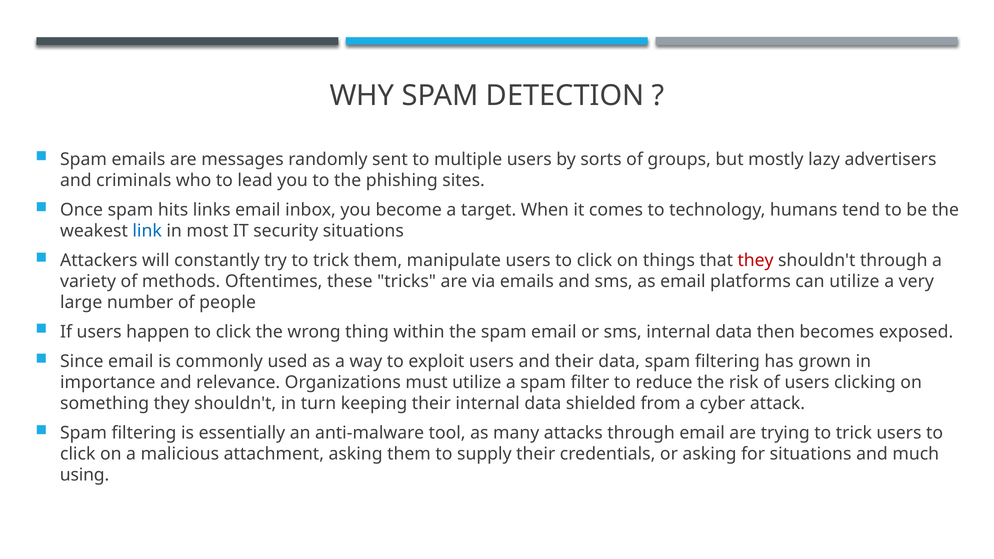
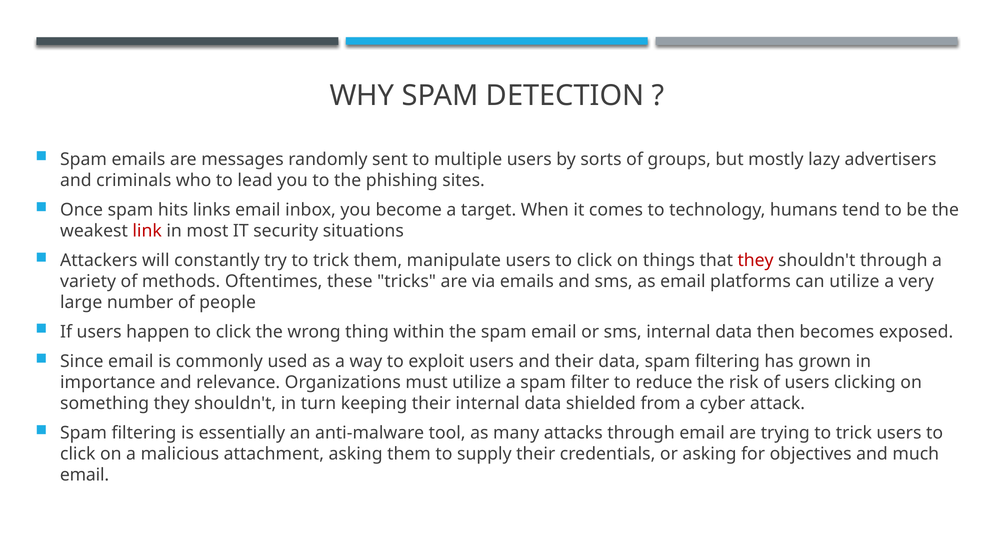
link colour: blue -> red
for situations: situations -> objectives
using at (85, 475): using -> email
